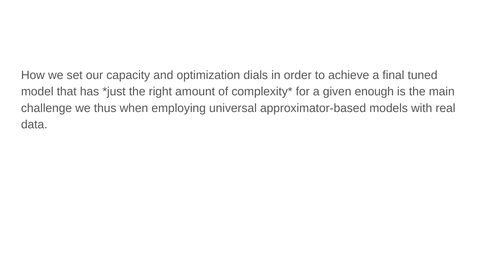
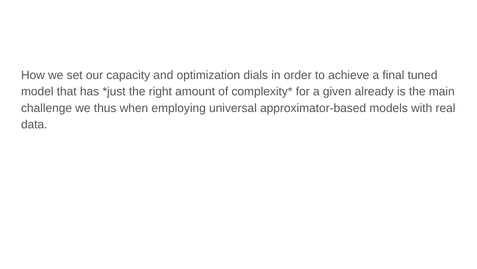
enough: enough -> already
